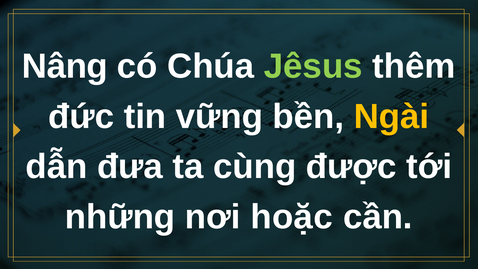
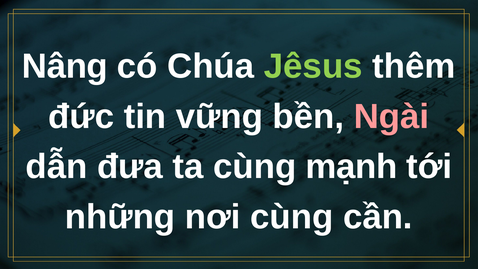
Ngài colour: yellow -> pink
được: được -> mạnh
nơi hoặc: hoặc -> cùng
